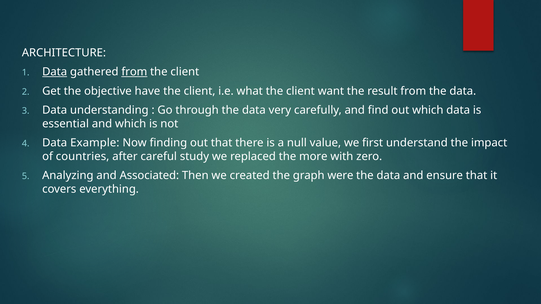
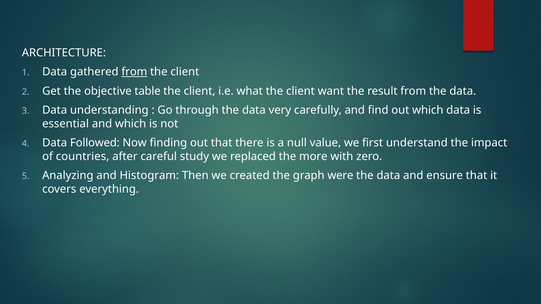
Data at (55, 72) underline: present -> none
have: have -> table
Example: Example -> Followed
Associated: Associated -> Histogram
